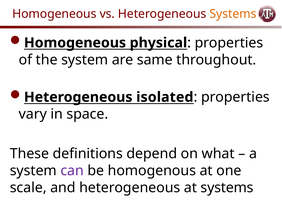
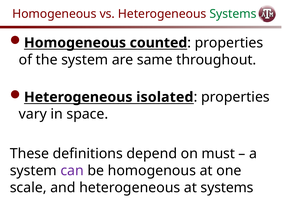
Systems at (233, 14) colour: orange -> green
physical: physical -> counted
what: what -> must
